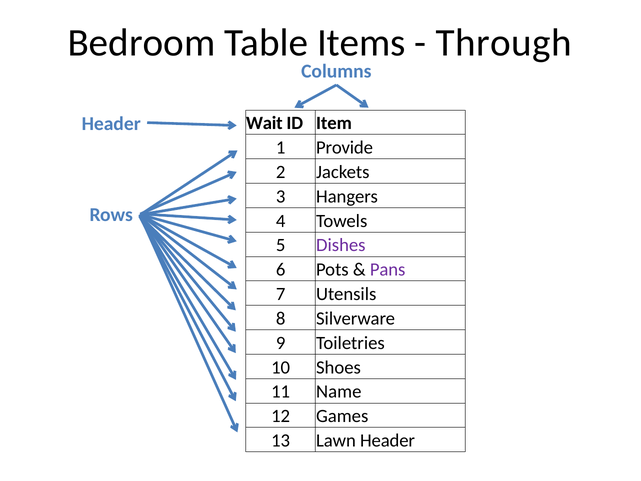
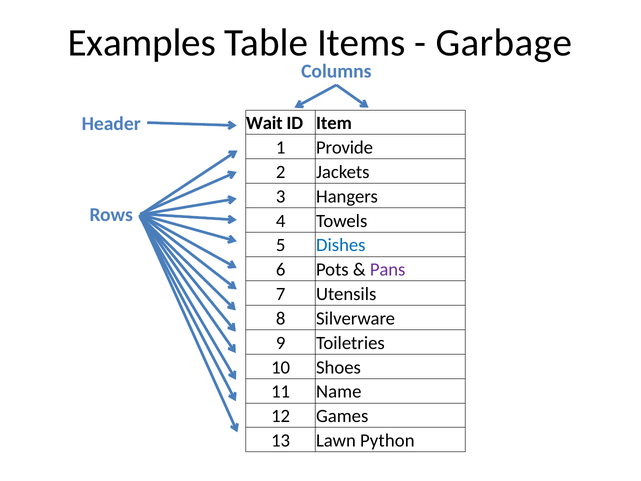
Bedroom: Bedroom -> Examples
Through: Through -> Garbage
Dishes colour: purple -> blue
Lawn Header: Header -> Python
